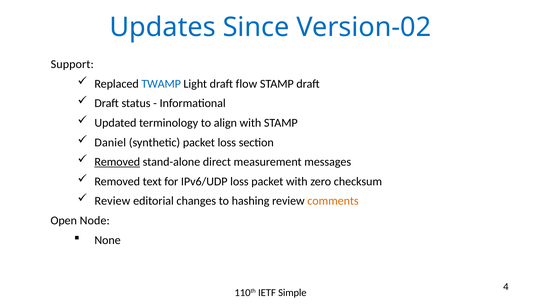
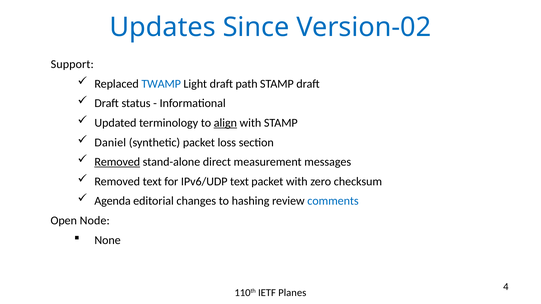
flow: flow -> path
align underline: none -> present
IPv6/UDP loss: loss -> text
Review at (112, 201): Review -> Agenda
comments colour: orange -> blue
Simple: Simple -> Planes
